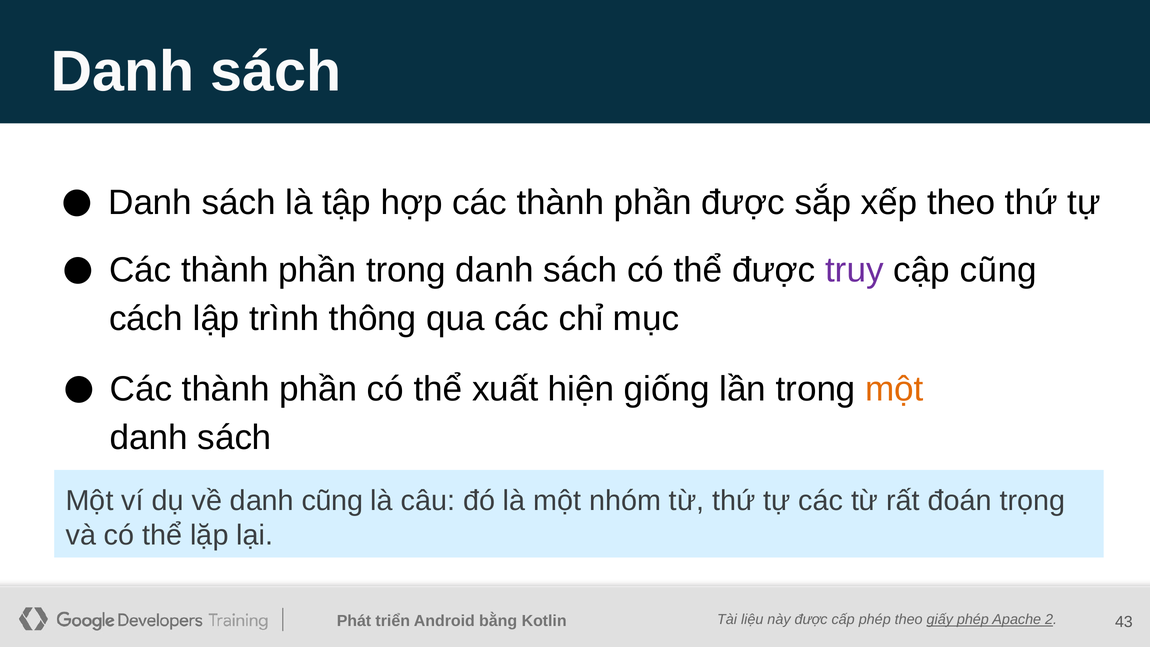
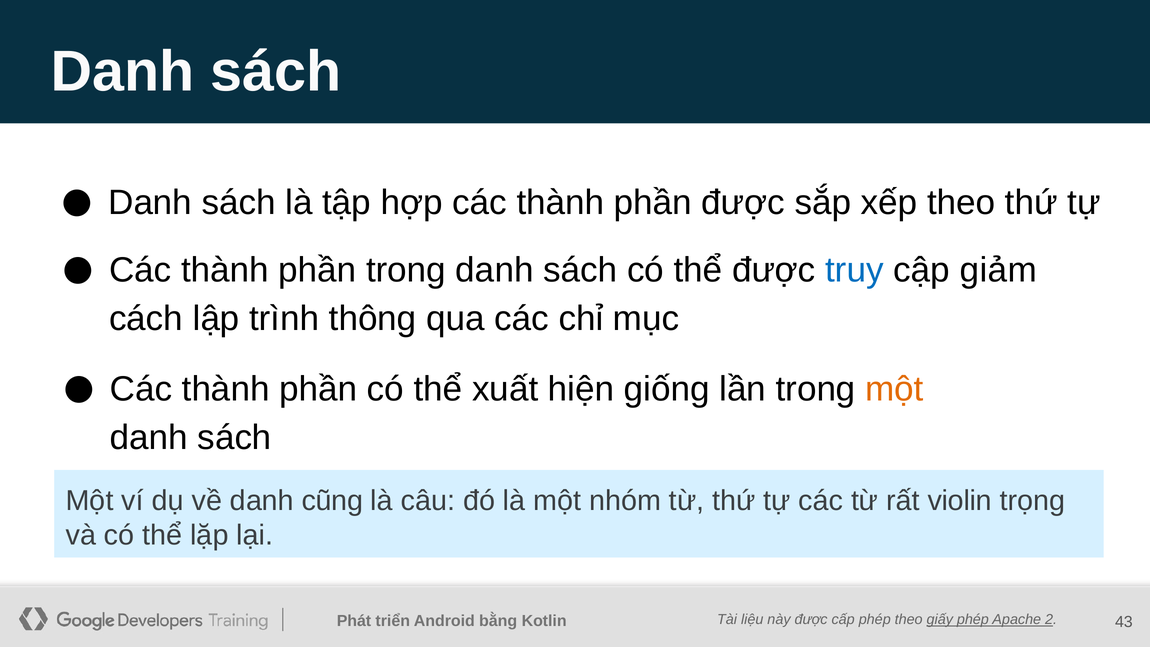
truy colour: purple -> blue
cập cũng: cũng -> giảm
đoán: đoán -> violin
